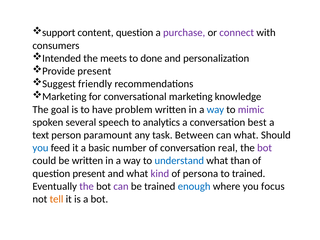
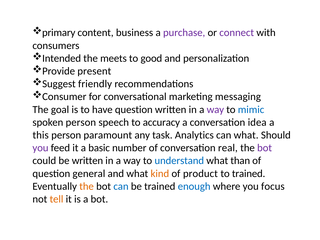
support: support -> primary
content question: question -> business
done: done -> good
Marketing at (64, 97): Marketing -> Consumer
knowledge: knowledge -> messaging
have problem: problem -> question
way at (215, 110) colour: blue -> purple
mimic colour: purple -> blue
spoken several: several -> person
analytics: analytics -> accuracy
best: best -> idea
text: text -> this
Between: Between -> Analytics
you at (40, 148) colour: blue -> purple
question present: present -> general
kind colour: purple -> orange
persona: persona -> product
the at (87, 186) colour: purple -> orange
can at (121, 186) colour: purple -> blue
